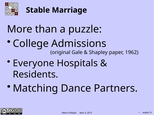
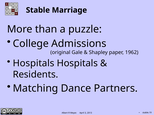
Everyone at (34, 63): Everyone -> Hospitals
